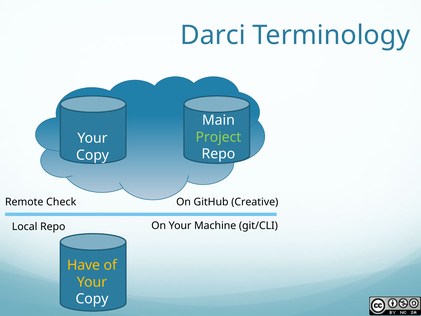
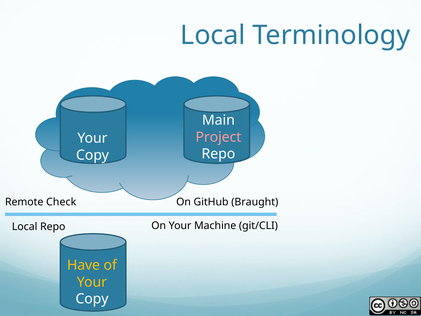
Darci at (213, 35): Darci -> Local
Project colour: light green -> pink
Creative: Creative -> Braught
